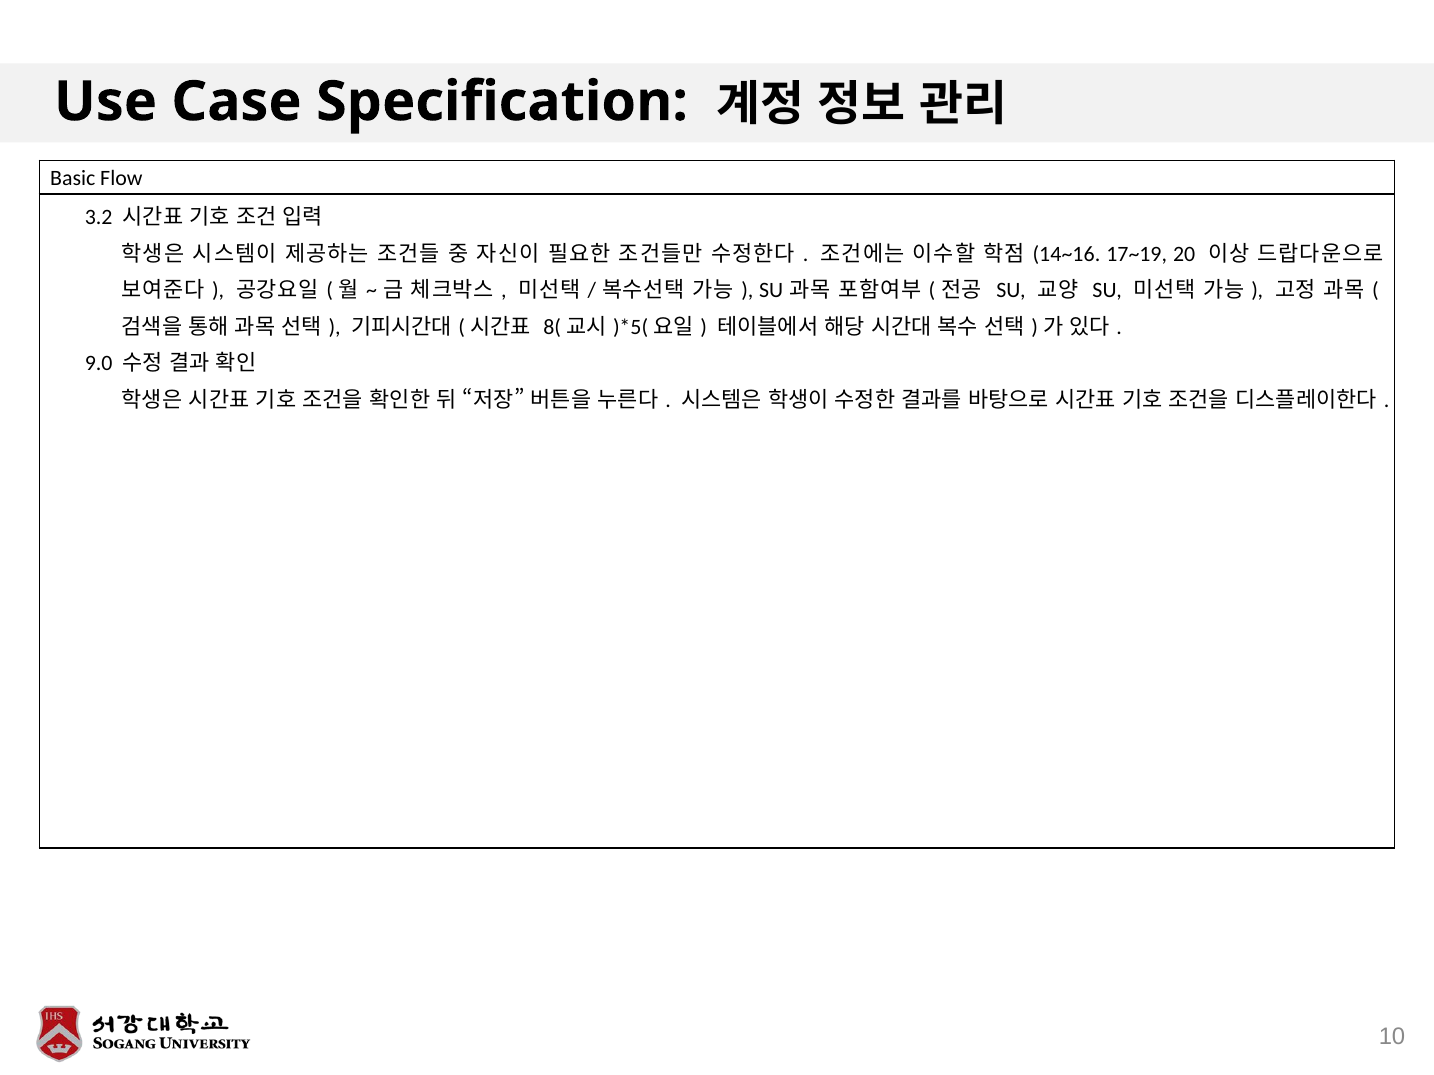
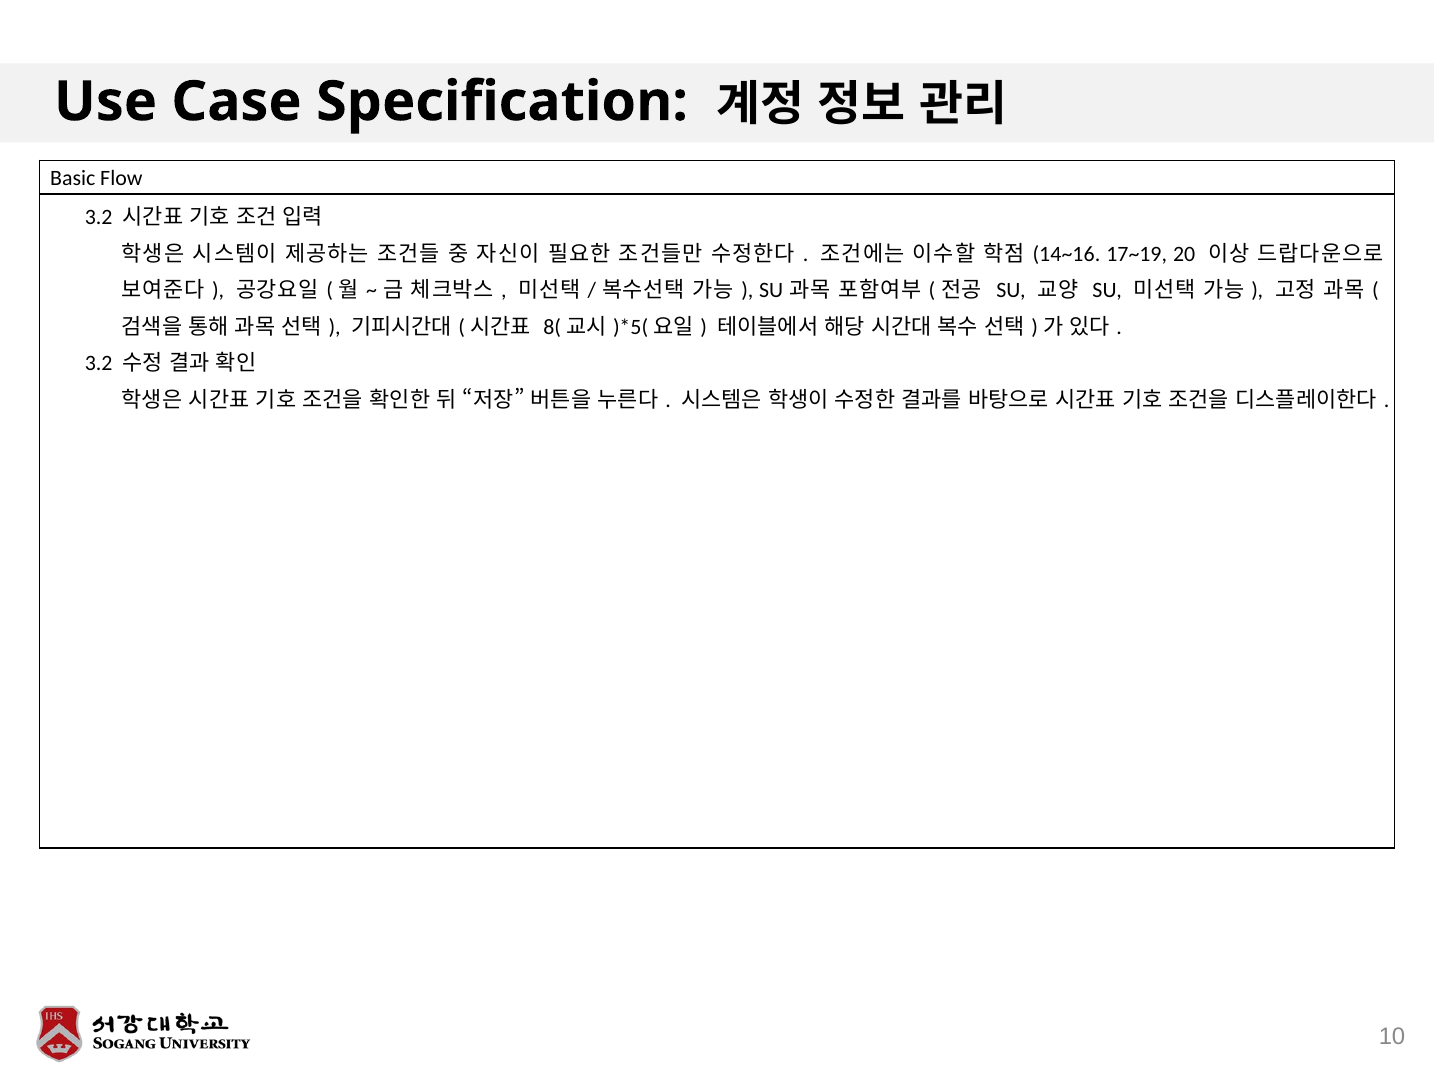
9.0 at (99, 364): 9.0 -> 3.2
